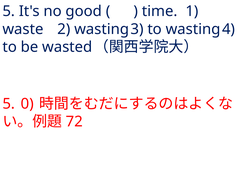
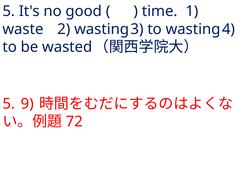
0: 0 -> 9
